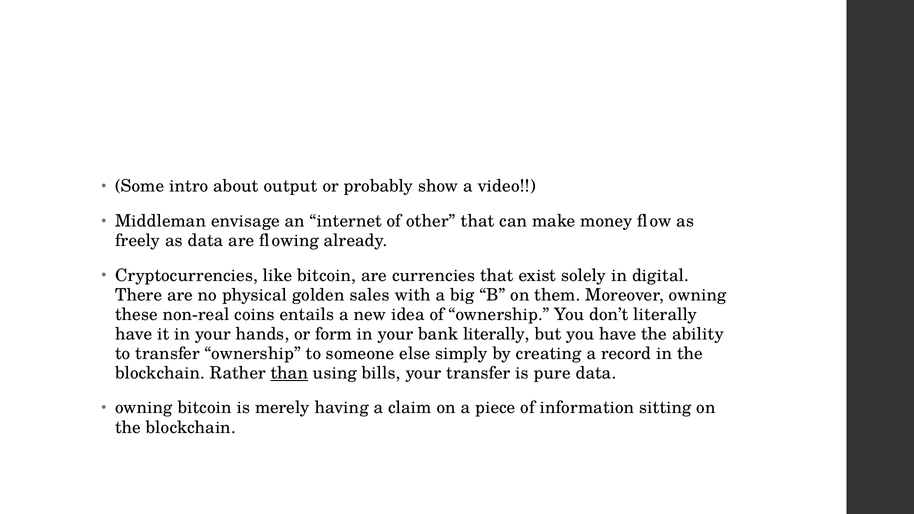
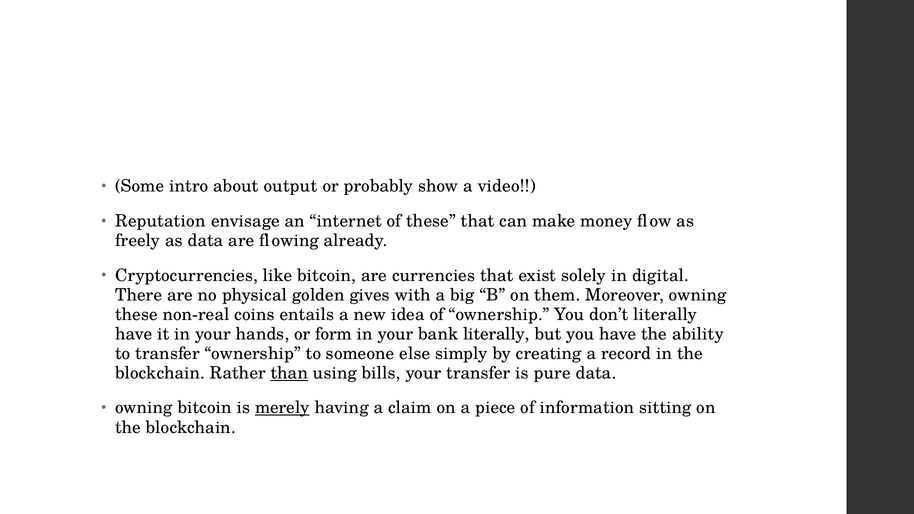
Middleman: Middleman -> Reputation
of other: other -> these
sales: sales -> gives
merely underline: none -> present
